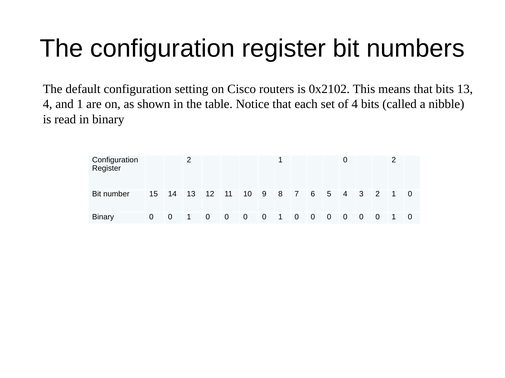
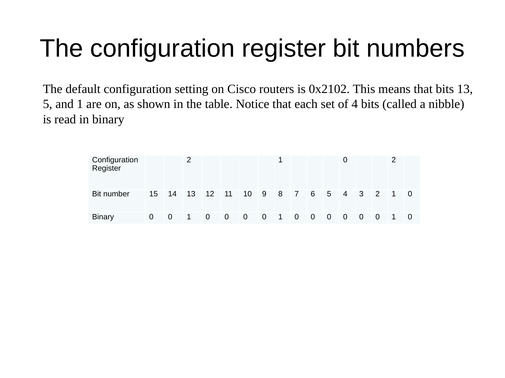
4 at (48, 104): 4 -> 5
